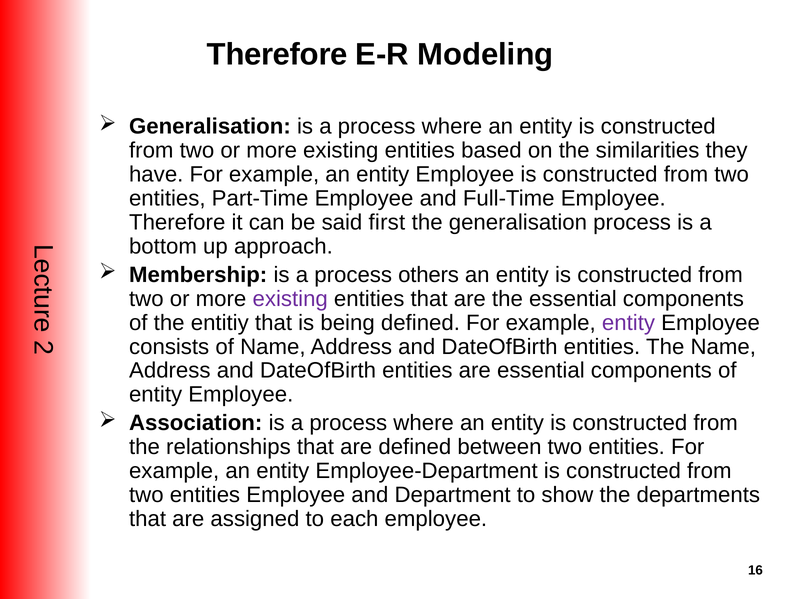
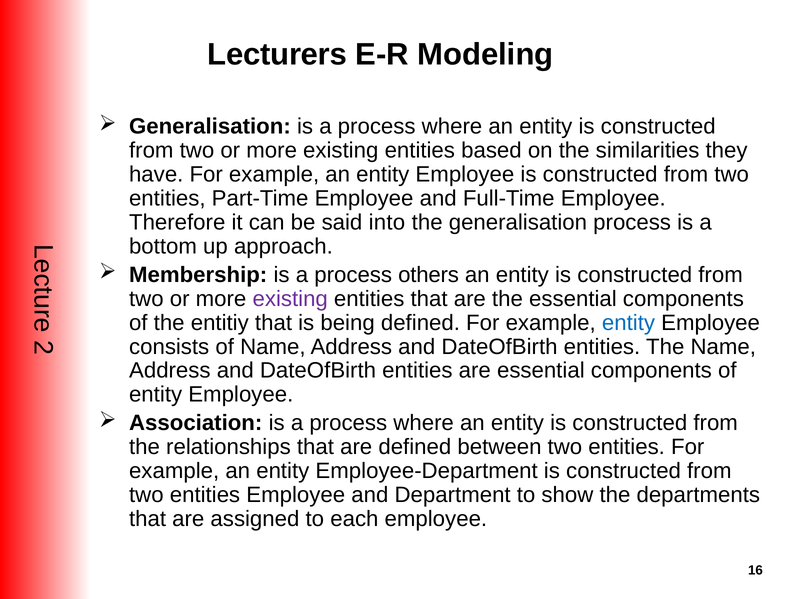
Therefore at (277, 54): Therefore -> Lecturers
first: first -> into
entity at (628, 323) colour: purple -> blue
